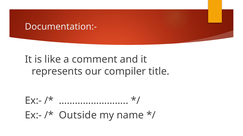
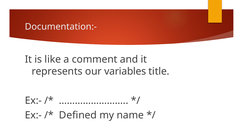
compiler: compiler -> variables
Outside: Outside -> Defined
